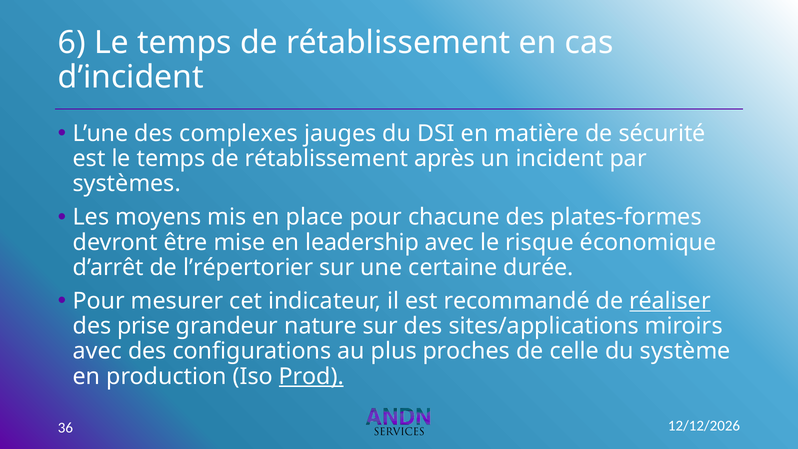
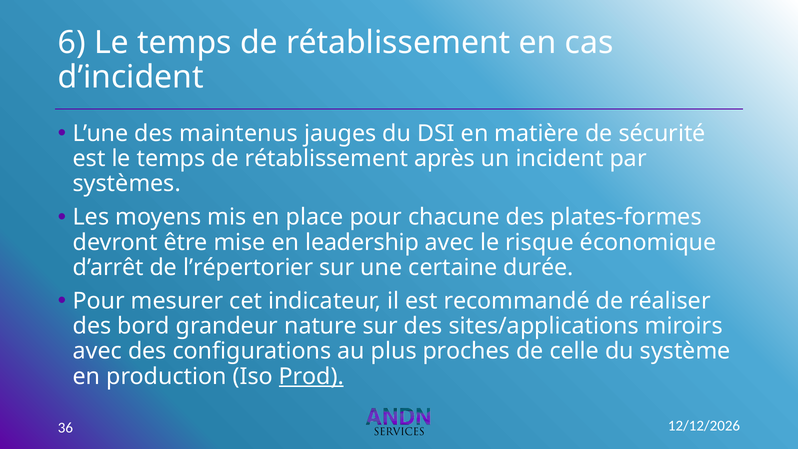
complexes: complexes -> maintenus
réaliser underline: present -> none
prise: prise -> bord
